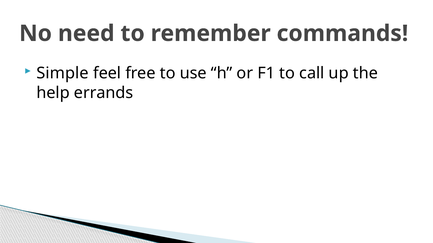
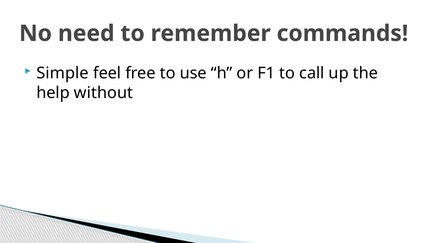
errands: errands -> without
